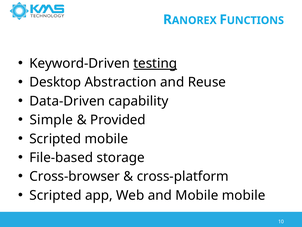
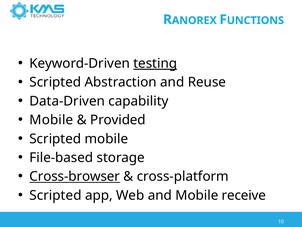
Desktop at (55, 82): Desktop -> Scripted
Simple at (51, 120): Simple -> Mobile
Cross-browser underline: none -> present
Mobile mobile: mobile -> receive
